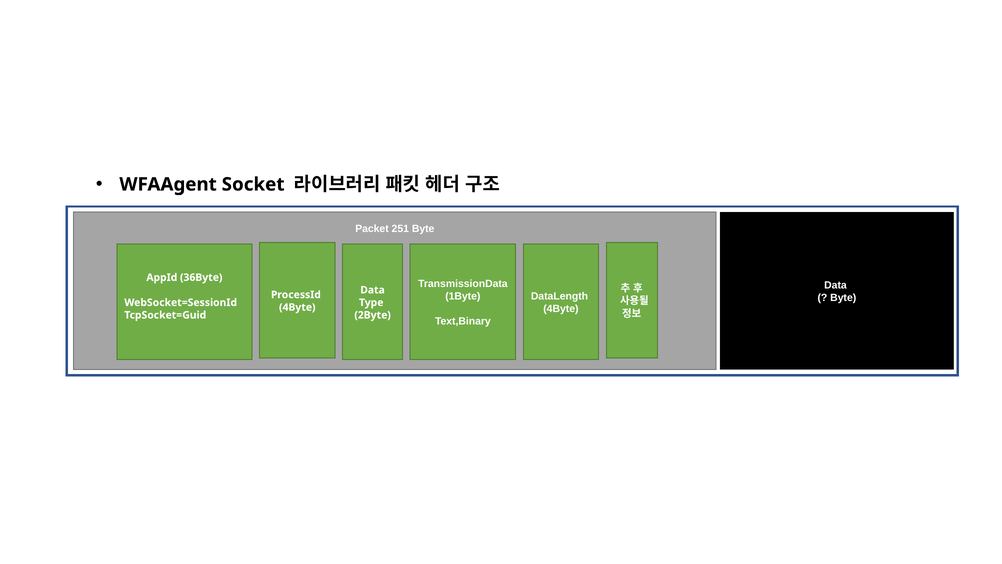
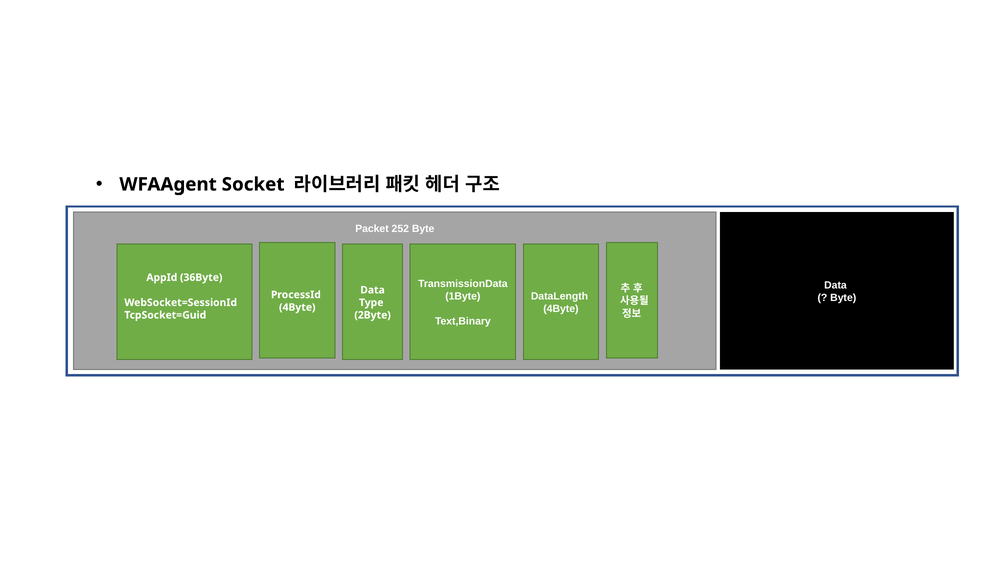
251: 251 -> 252
